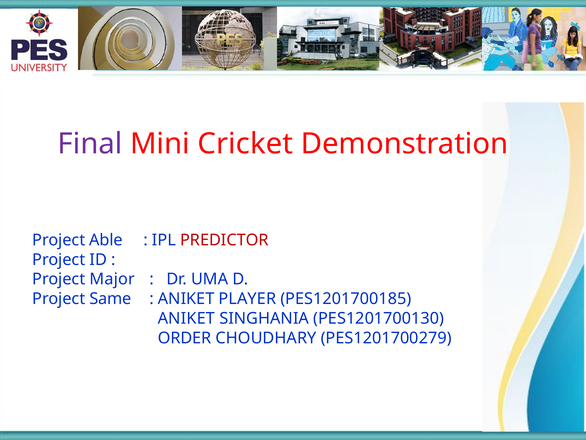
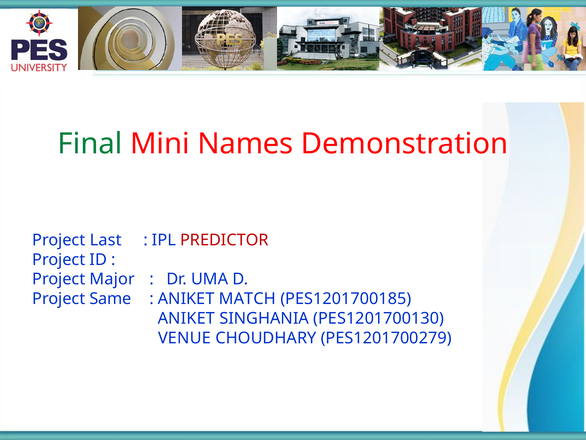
Final colour: purple -> green
Cricket: Cricket -> Names
Able: Able -> Last
PLAYER: PLAYER -> MATCH
ORDER: ORDER -> VENUE
